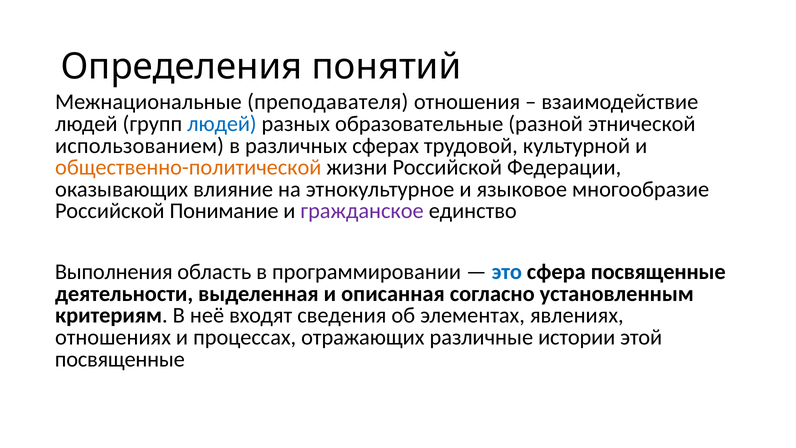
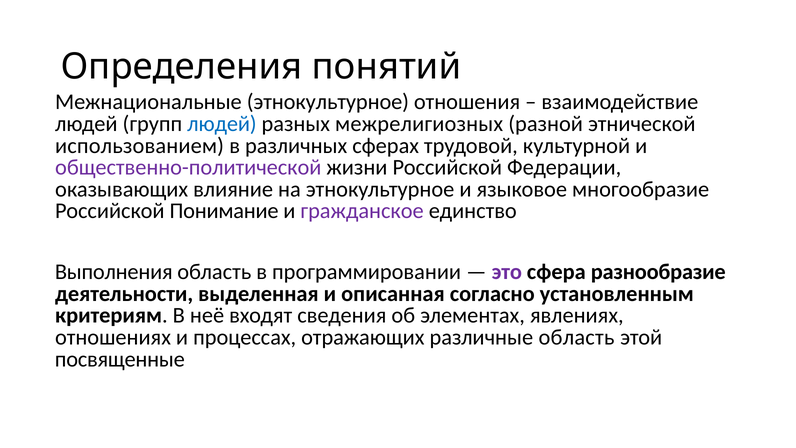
Межнациональные преподавателя: преподавателя -> этнокультурное
образовательные: образовательные -> межрелигиозных
общественно-политической colour: orange -> purple
это colour: blue -> purple
сфера посвященные: посвященные -> разнообразие
различные истории: истории -> область
